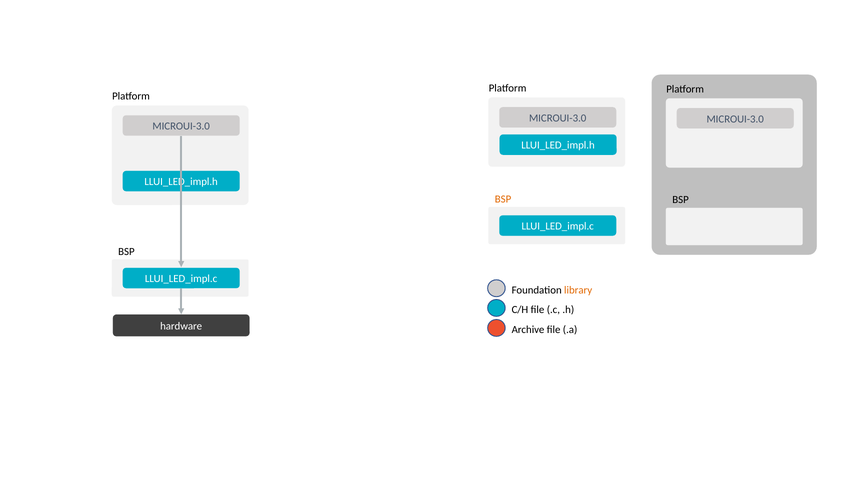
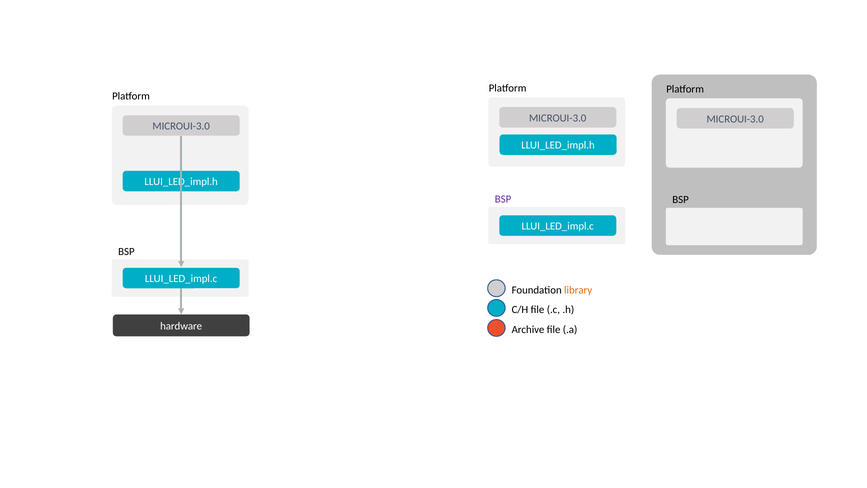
BSP at (503, 199) colour: orange -> purple
